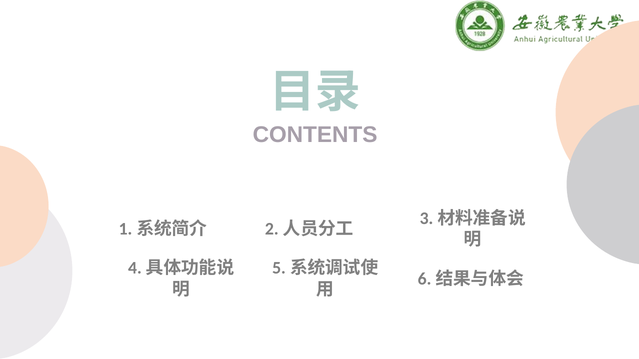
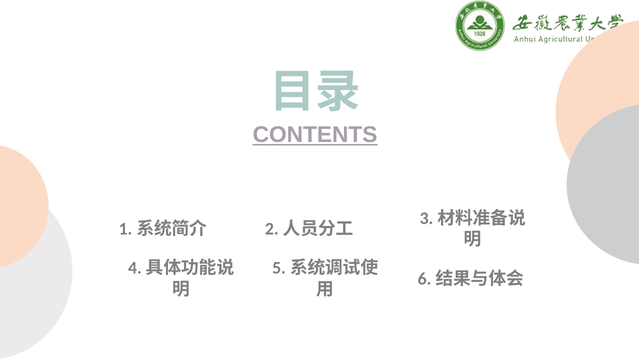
CONTENTS underline: none -> present
